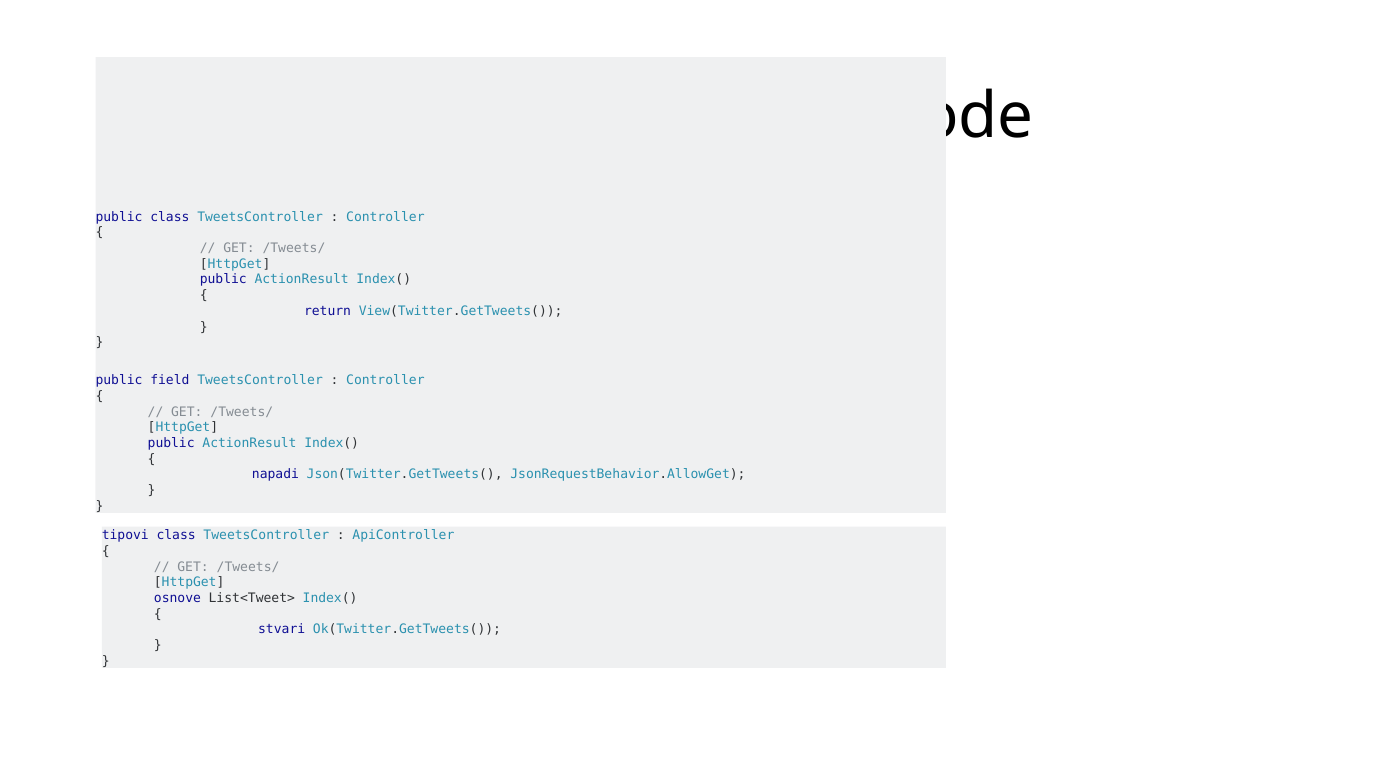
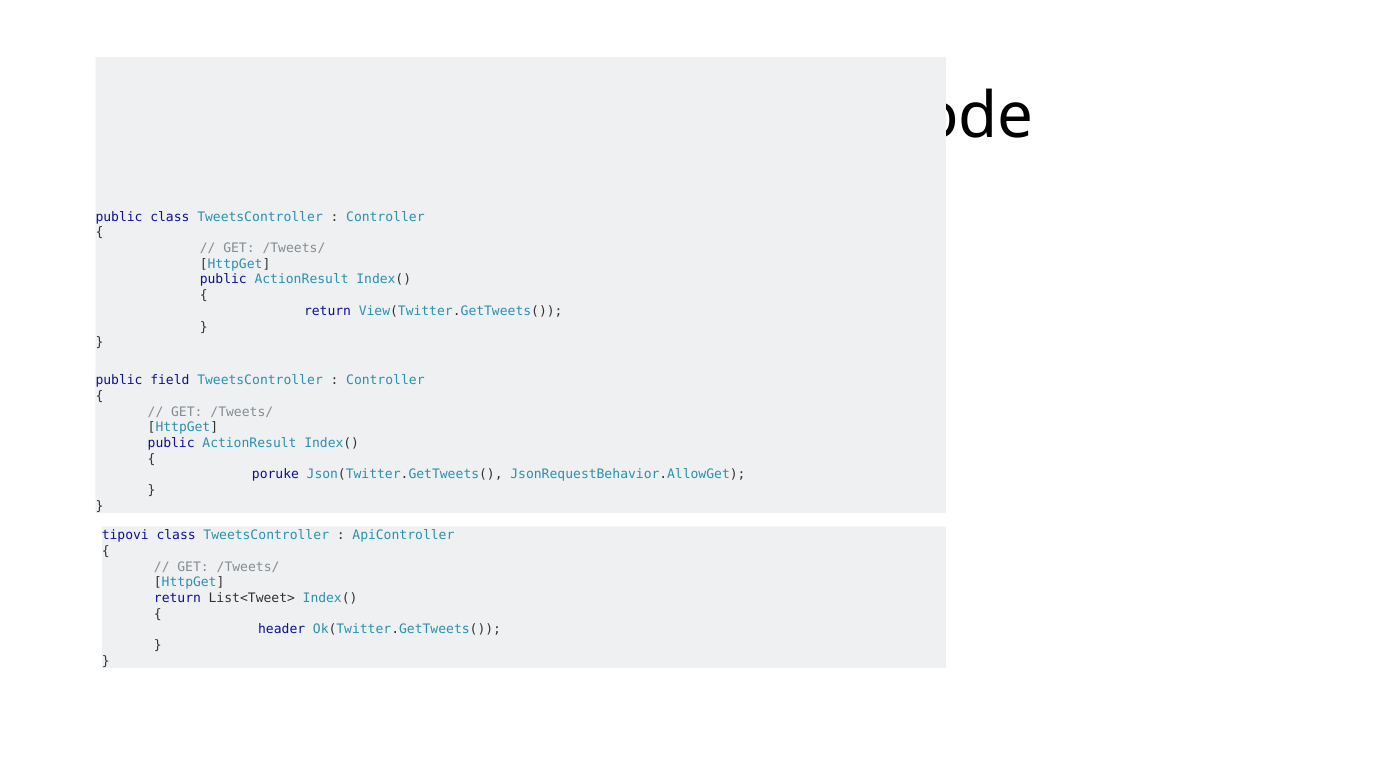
napadi: napadi -> poruke
osnove at (177, 598): osnove -> return
stvari: stvari -> header
